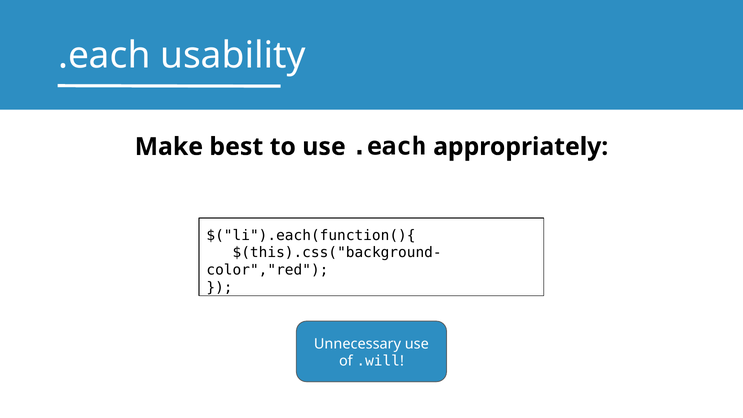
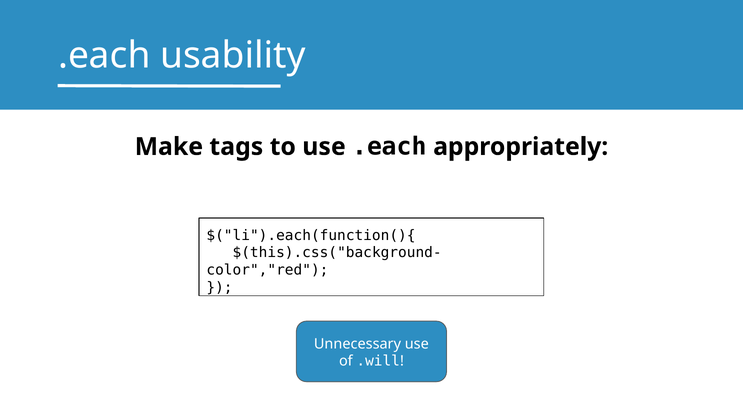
best: best -> tags
